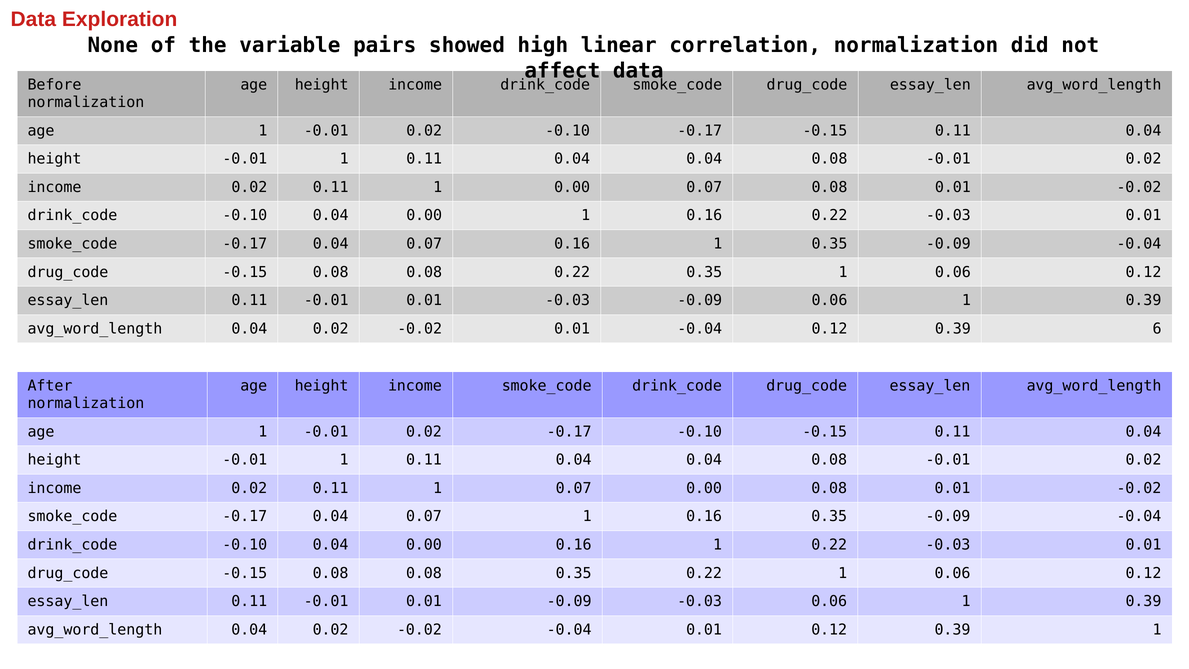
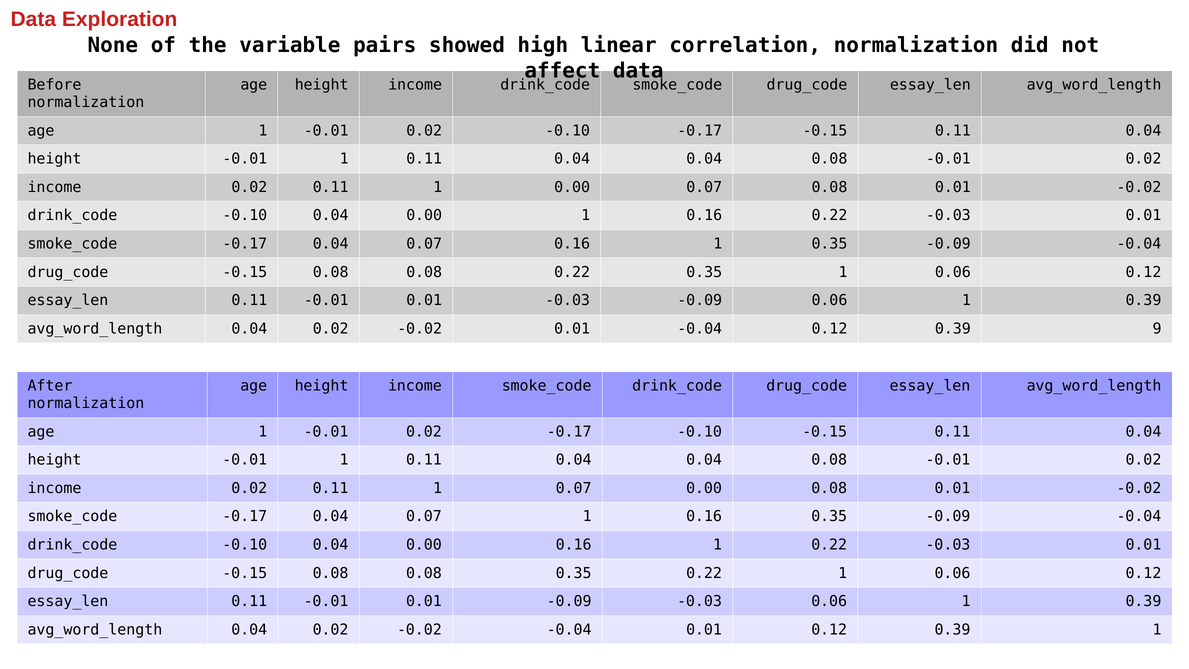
6: 6 -> 9
